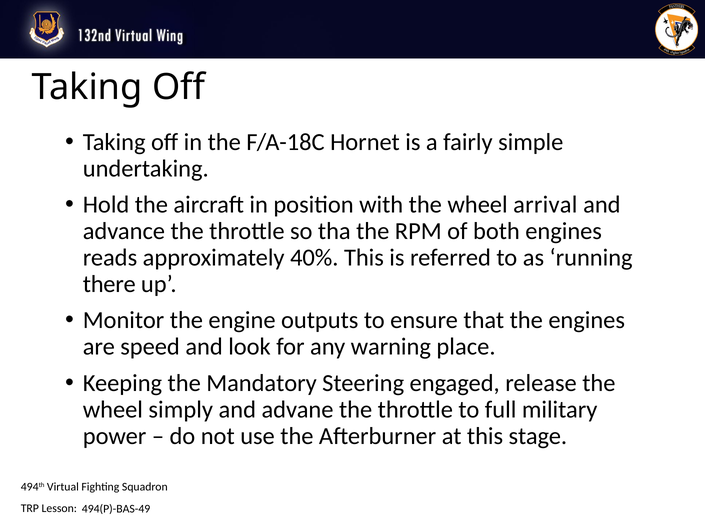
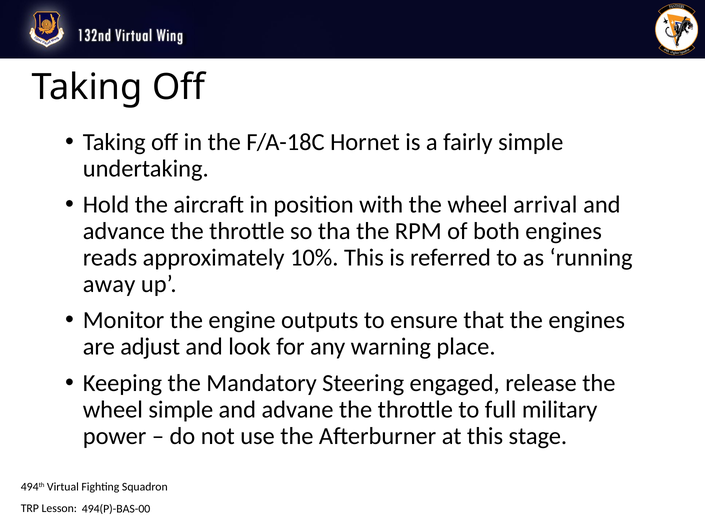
40%: 40% -> 10%
there: there -> away
speed: speed -> adjust
wheel simply: simply -> simple
494(P)-BAS-49: 494(P)-BAS-49 -> 494(P)-BAS-00
